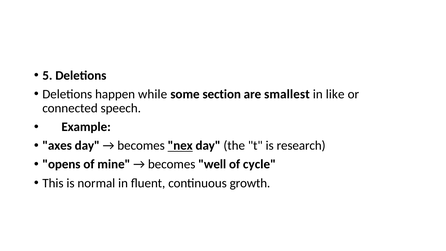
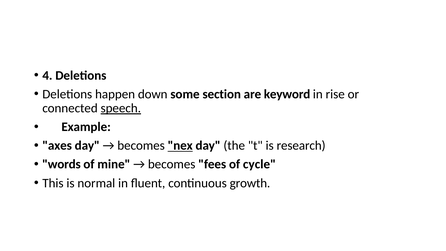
5: 5 -> 4
while: while -> down
smallest: smallest -> keyword
like: like -> rise
speech underline: none -> present
opens: opens -> words
well: well -> fees
